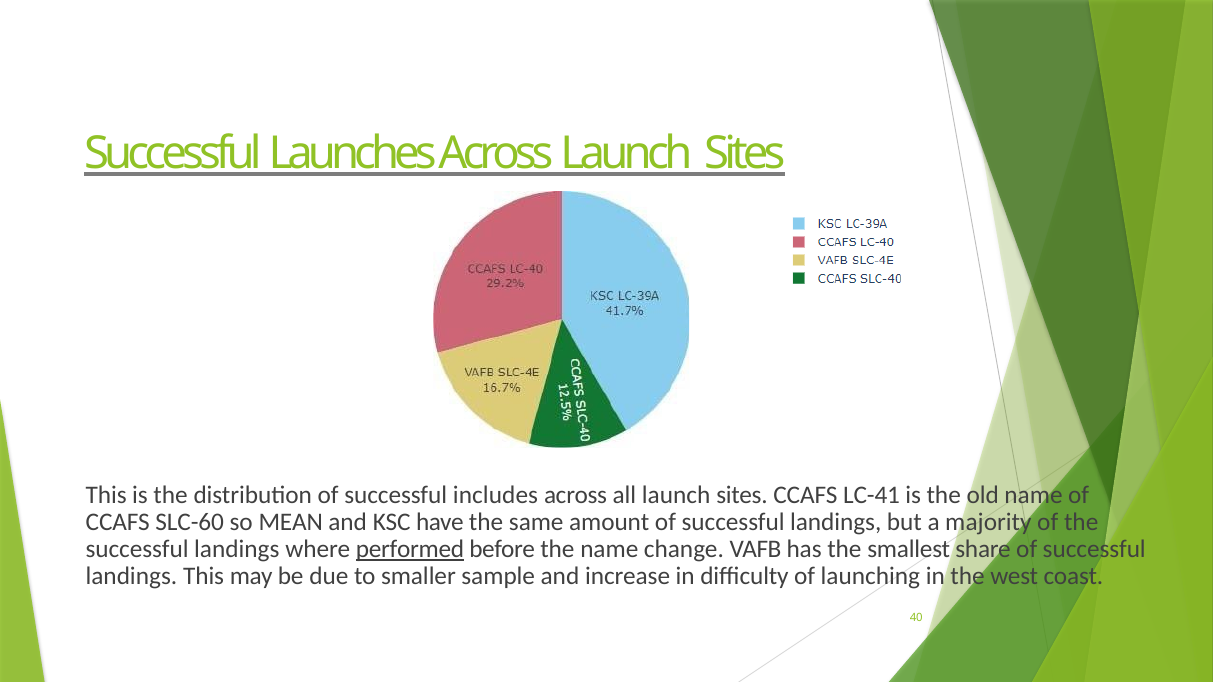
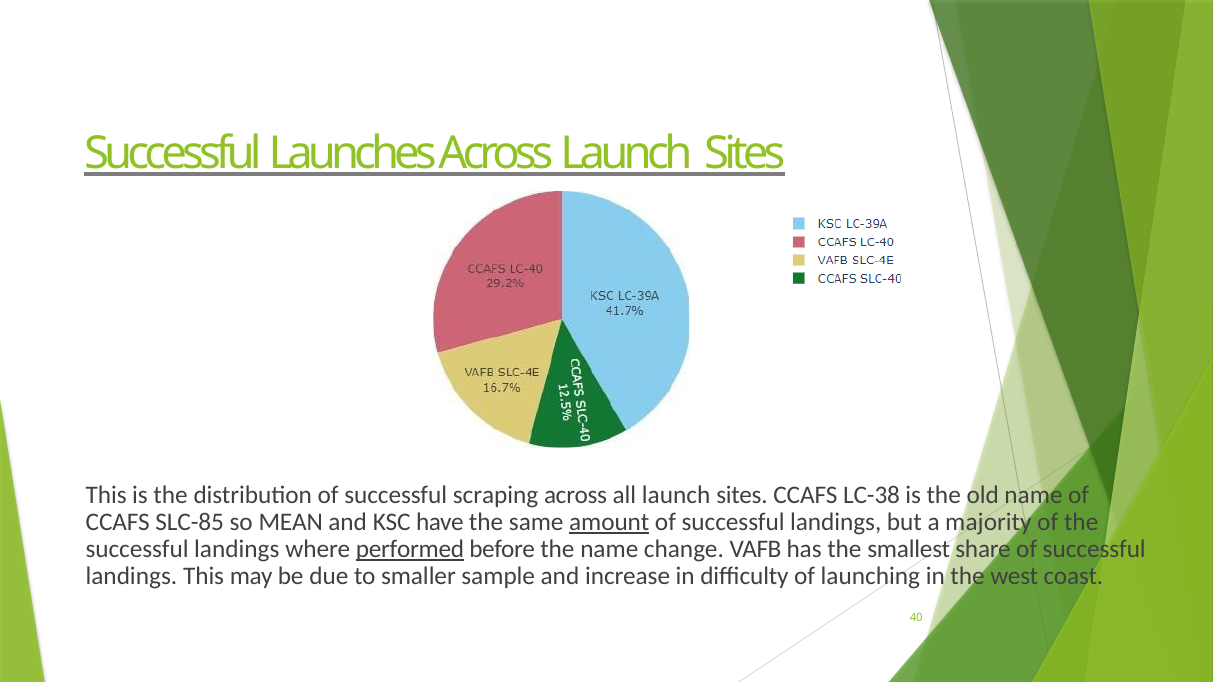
includes: includes -> scraping
LC-41: LC-41 -> LC-38
SLC-60: SLC-60 -> SLC-85
amount underline: none -> present
